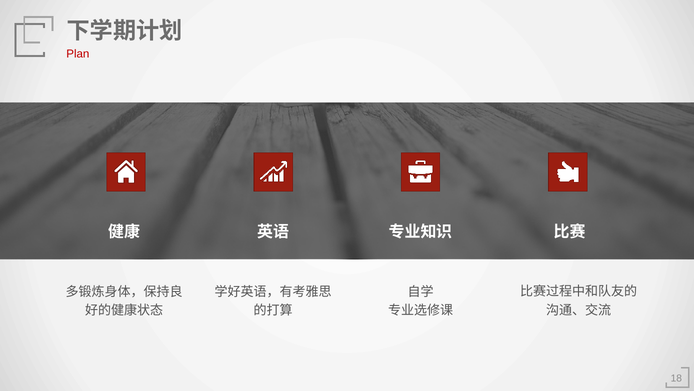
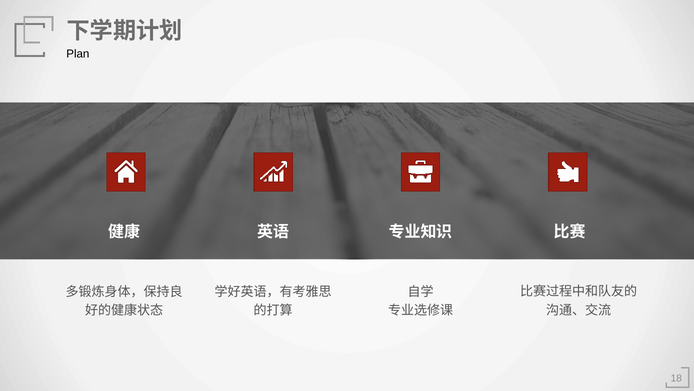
Plan colour: red -> black
